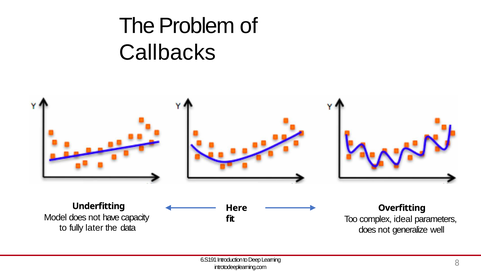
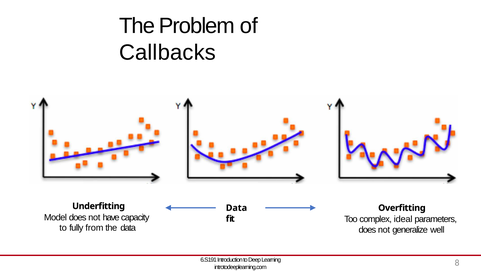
Here at (236, 208): Here -> Data
later: later -> from
